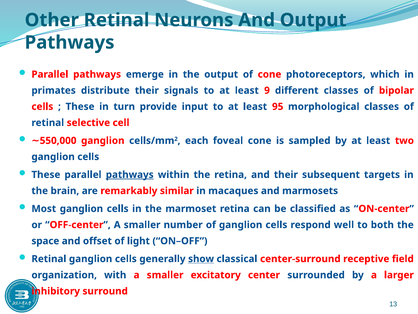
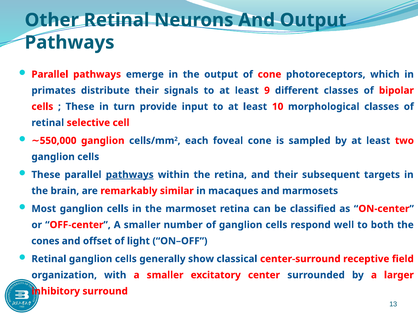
95: 95 -> 10
space: space -> cones
show underline: present -> none
